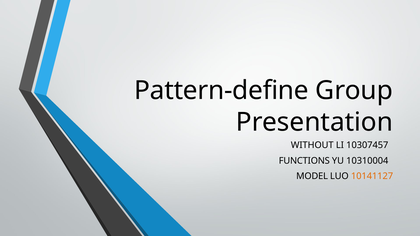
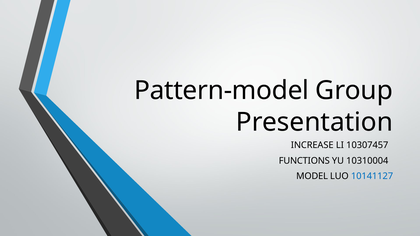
Pattern-define: Pattern-define -> Pattern-model
WITHOUT: WITHOUT -> INCREASE
10141127 colour: orange -> blue
